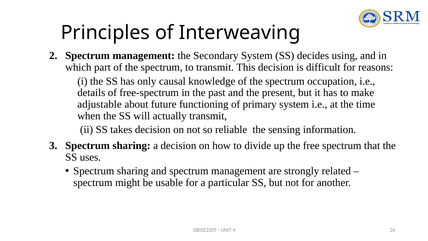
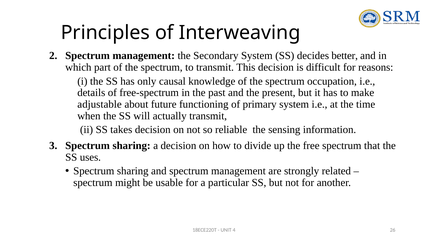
using: using -> better
